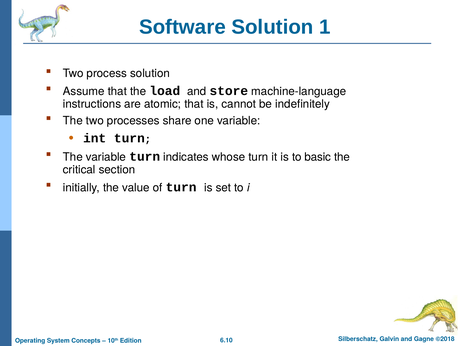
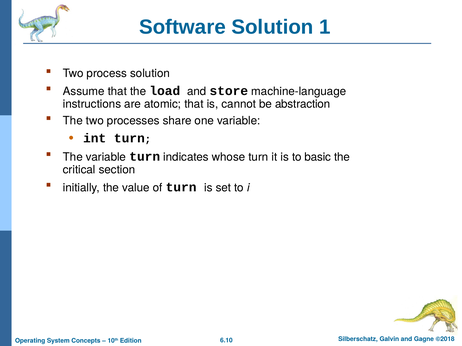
indefinitely: indefinitely -> abstraction
